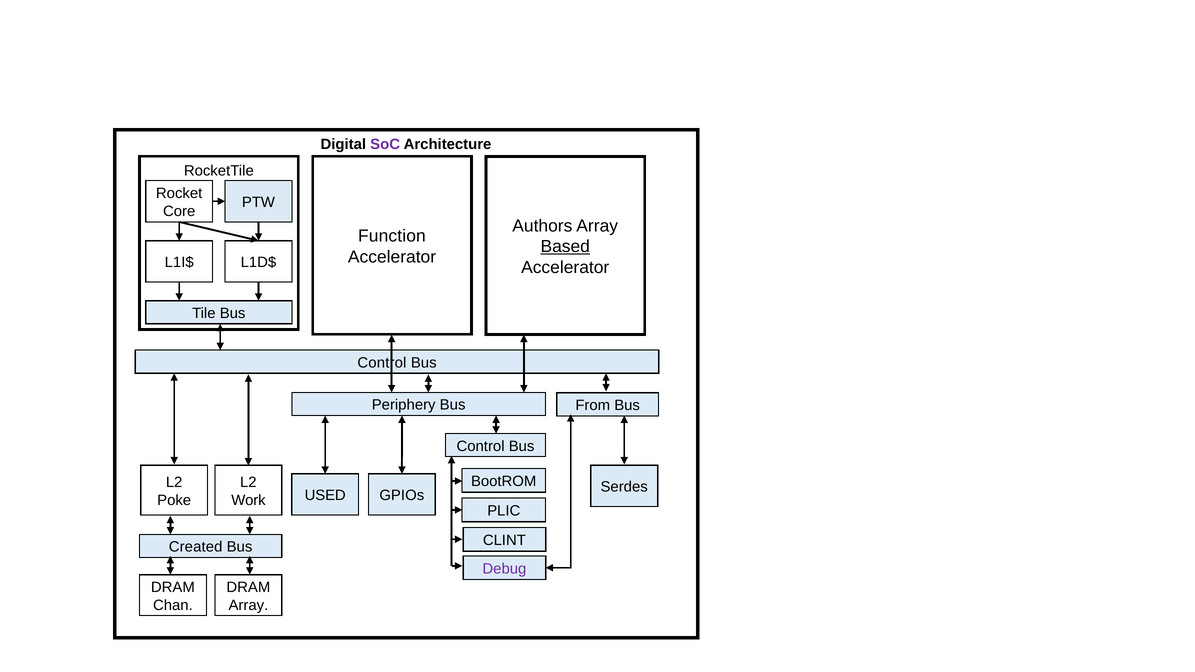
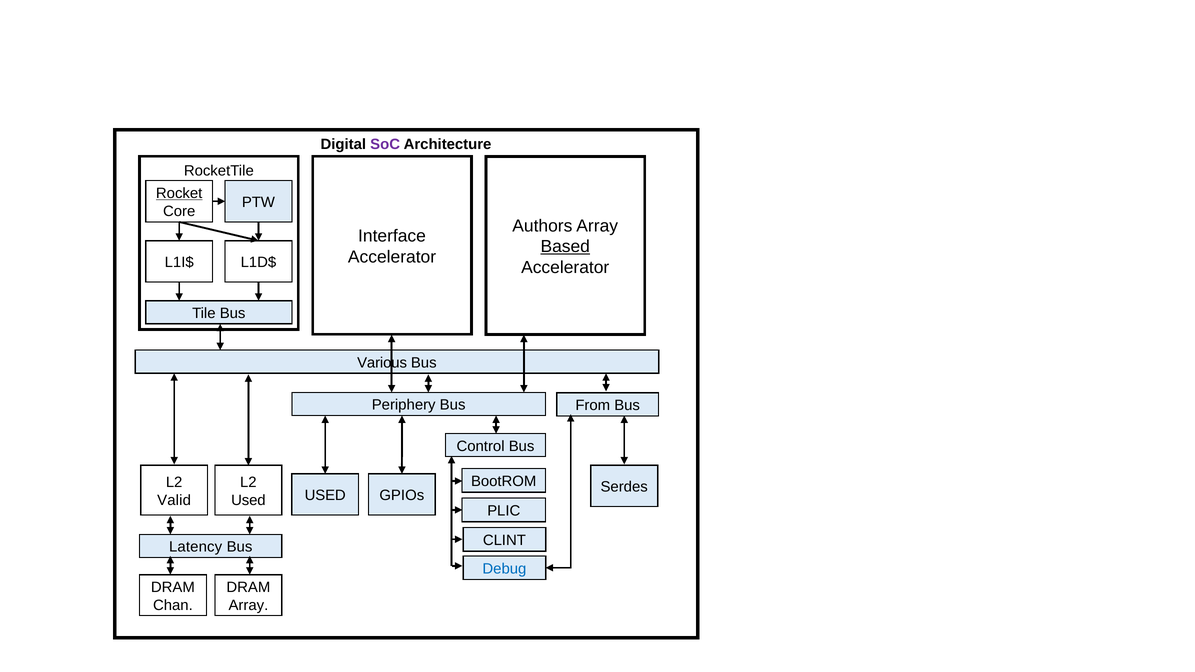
Rocket underline: none -> present
Function: Function -> Interface
Control at (382, 363): Control -> Various
Poke: Poke -> Valid
Work at (248, 500): Work -> Used
Created: Created -> Latency
Debug colour: purple -> blue
